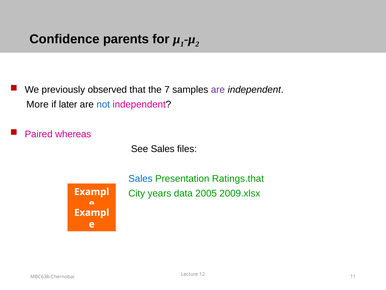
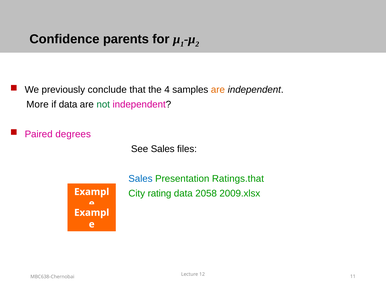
observed: observed -> conclude
7: 7 -> 4
are at (218, 90) colour: purple -> orange
if later: later -> data
not colour: blue -> green
whereas: whereas -> degrees
years: years -> rating
2005: 2005 -> 2058
